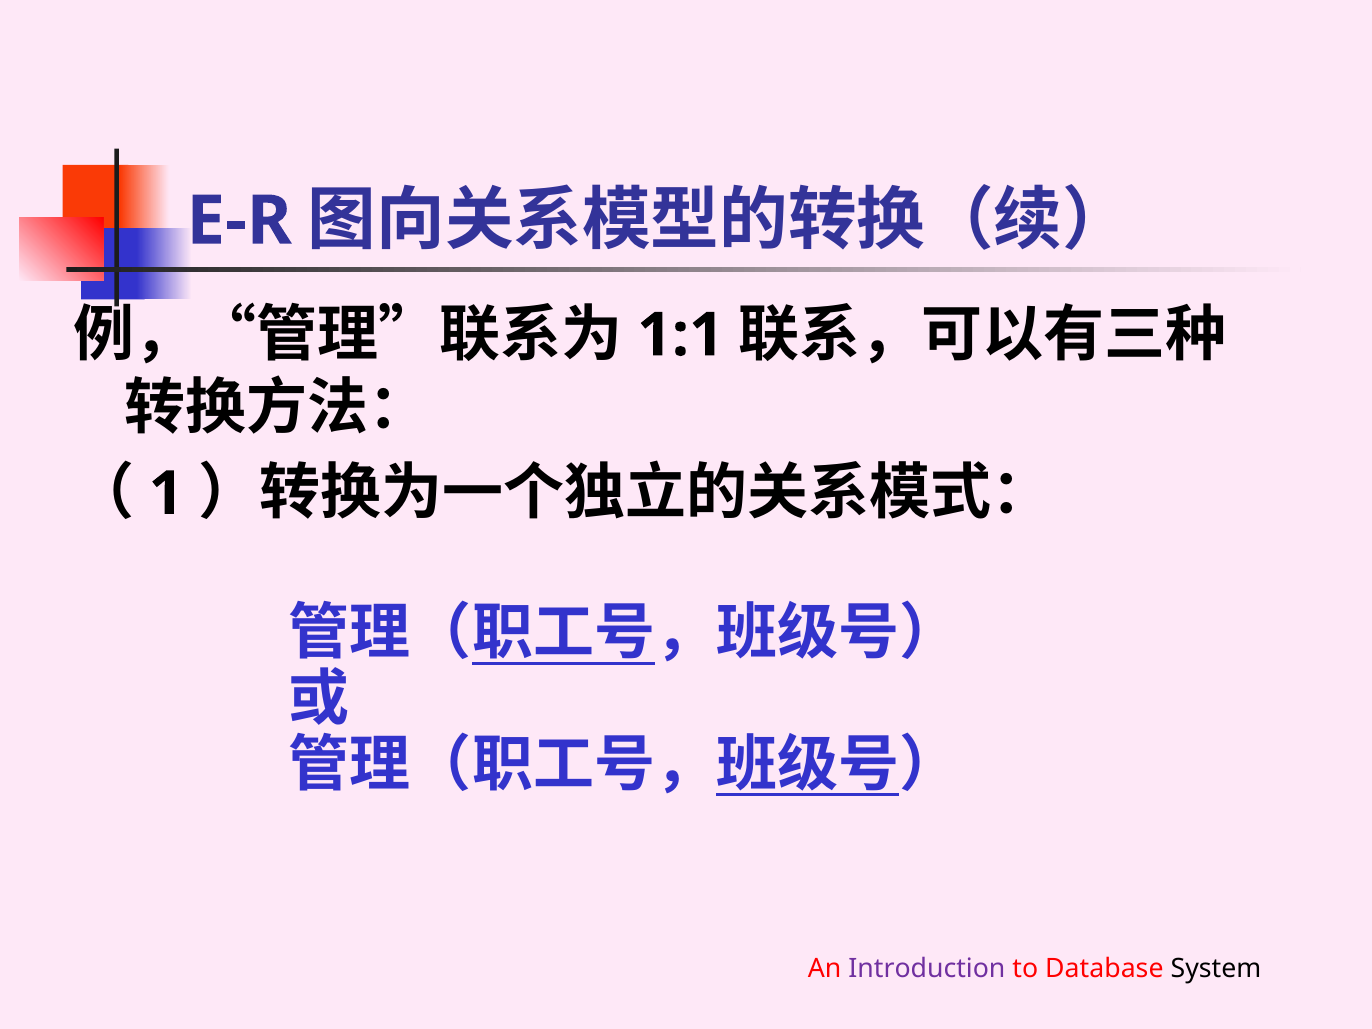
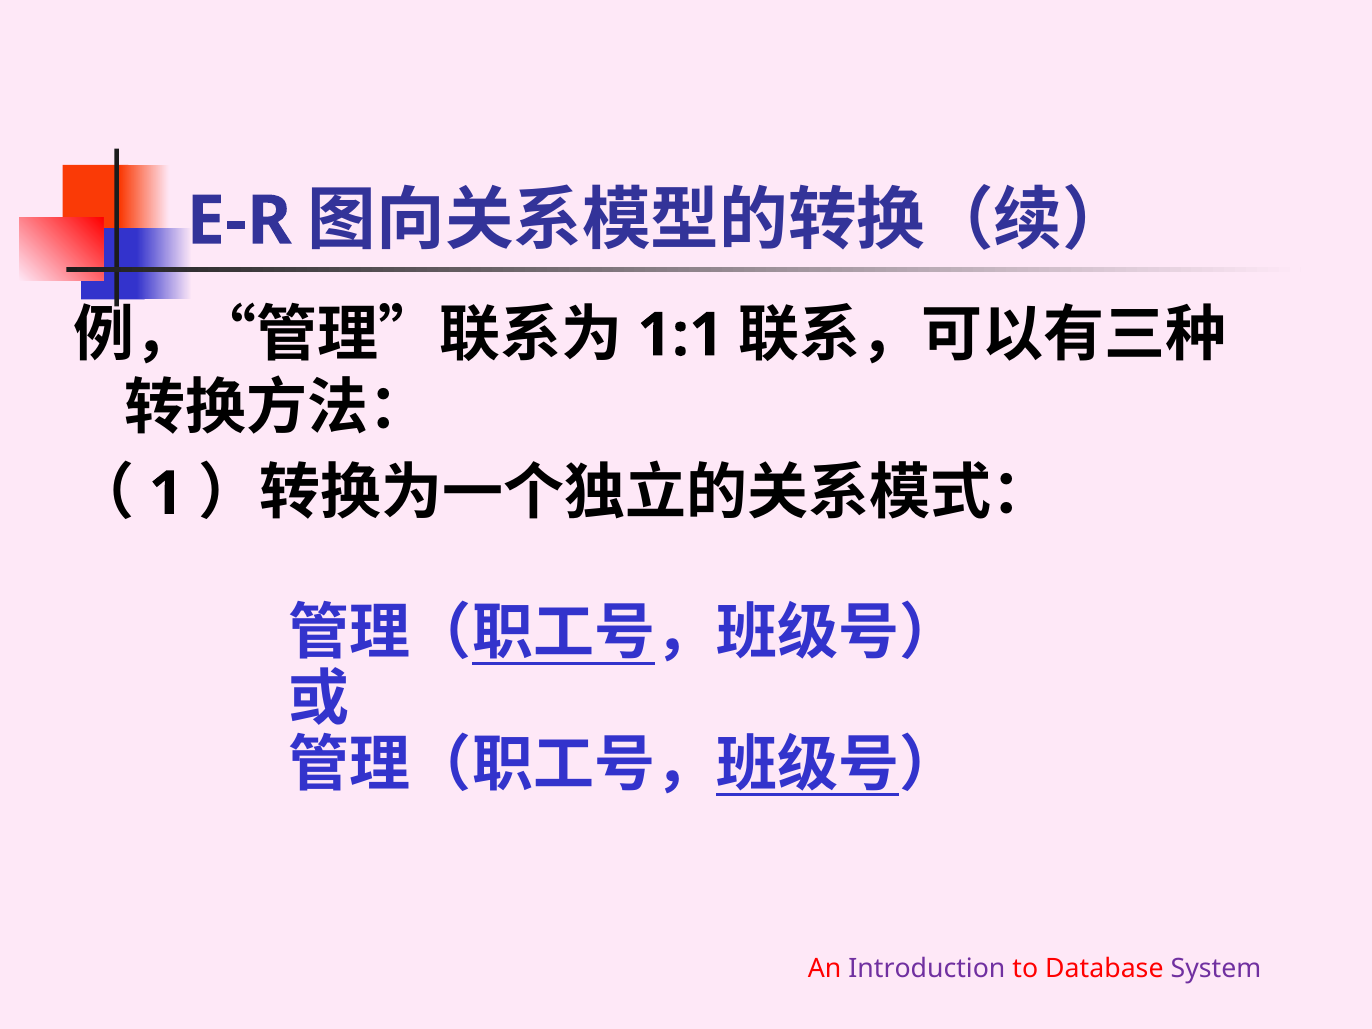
System colour: black -> purple
